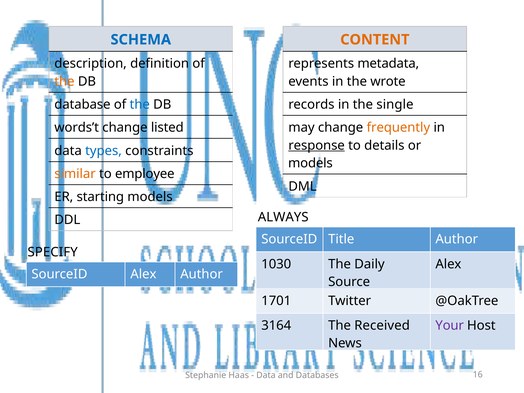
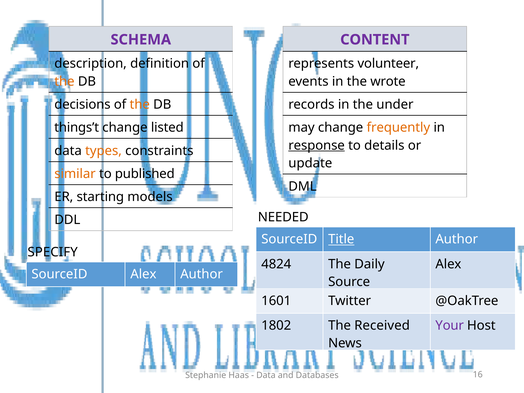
SCHEMA colour: blue -> purple
CONTENT colour: orange -> purple
metadata: metadata -> volunteer
database: database -> decisions
the at (140, 105) colour: blue -> orange
single: single -> under
words’t: words’t -> things’t
types colour: blue -> orange
models at (310, 163): models -> update
employee: employee -> published
ALWAYS: ALWAYS -> NEEDED
Title underline: none -> present
1030: 1030 -> 4824
1701: 1701 -> 1601
3164: 3164 -> 1802
